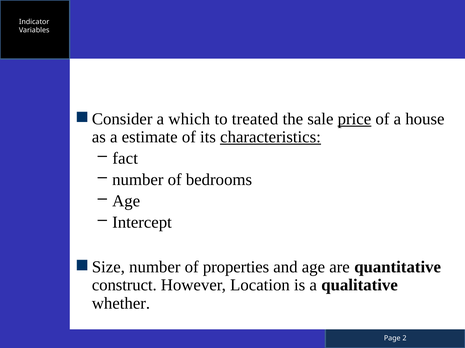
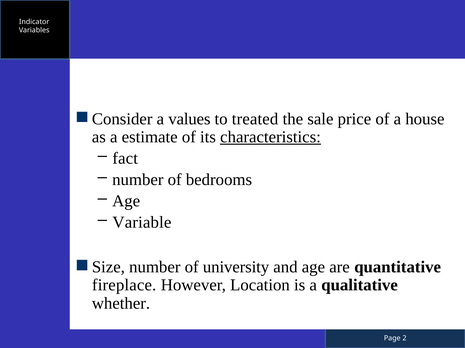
which: which -> values
price underline: present -> none
Intercept: Intercept -> Variable
properties: properties -> university
construct: construct -> fireplace
